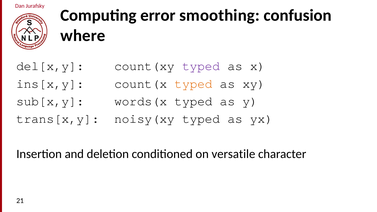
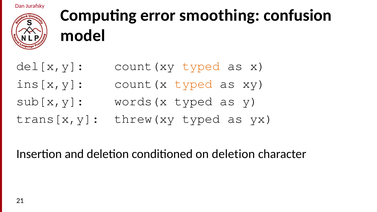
where: where -> model
typed at (201, 66) colour: purple -> orange
noisy(xy: noisy(xy -> threw(xy
on versatile: versatile -> deletion
